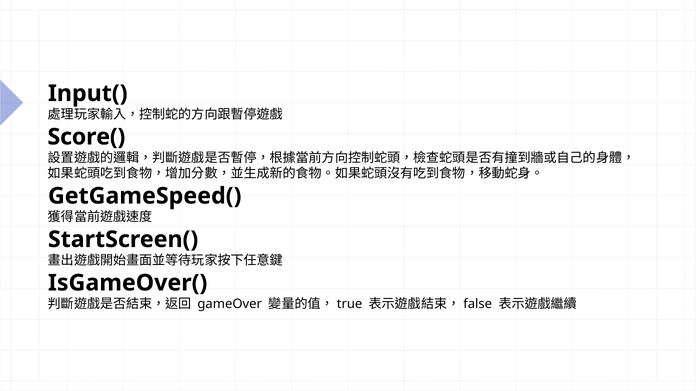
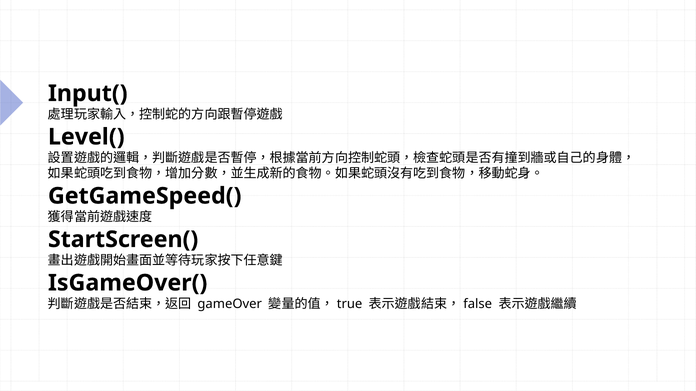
Score(: Score( -> Level(
